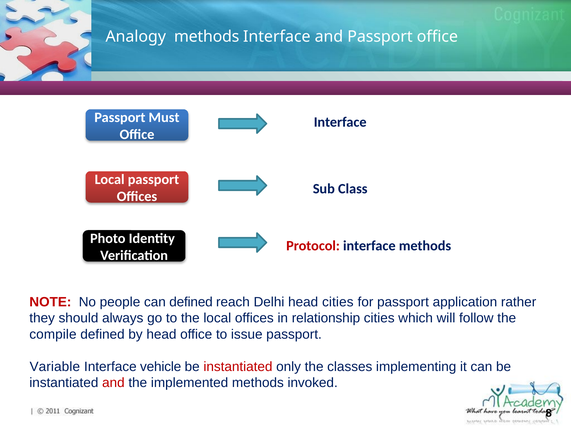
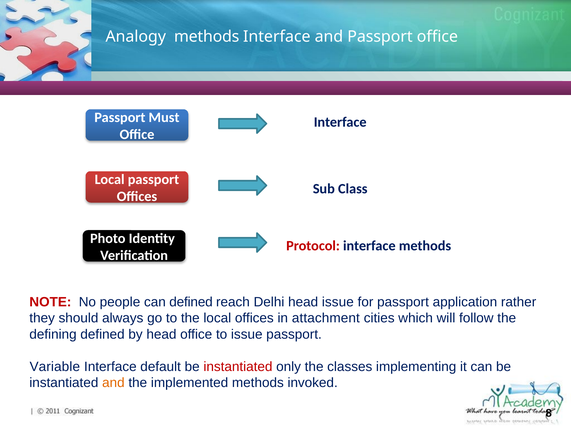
head cities: cities -> issue
relationship: relationship -> attachment
compile: compile -> defining
vehicle: vehicle -> default
and at (113, 383) colour: red -> orange
